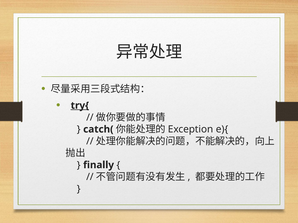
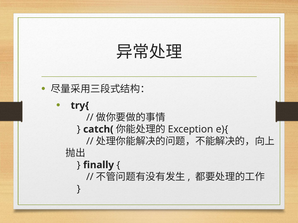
try{ underline: present -> none
